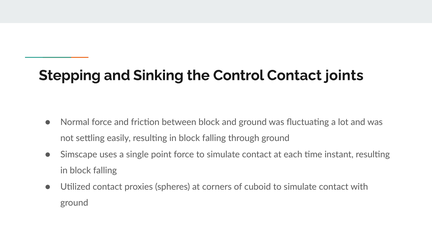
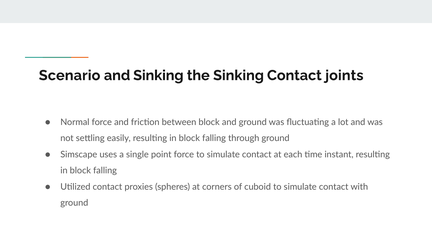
Stepping: Stepping -> Scenario
the Control: Control -> Sinking
